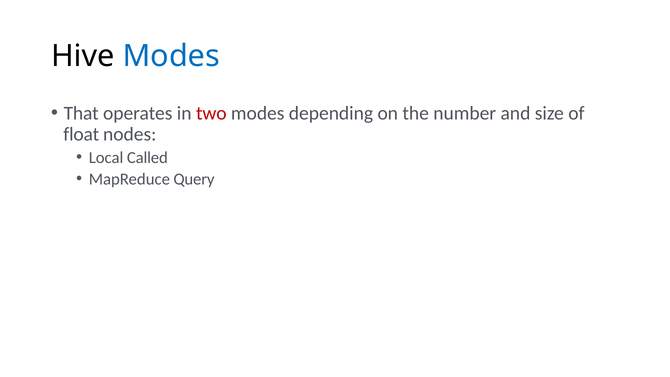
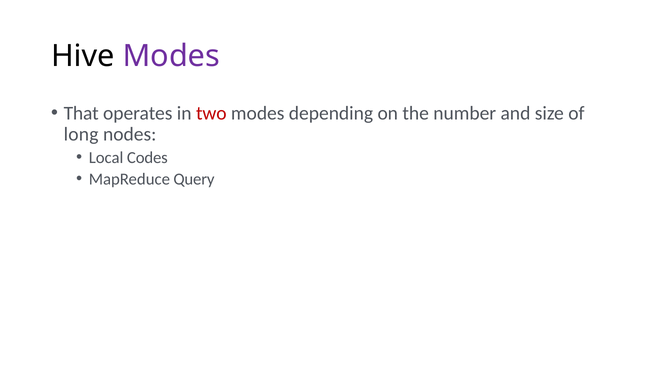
Modes at (171, 56) colour: blue -> purple
float: float -> long
Called: Called -> Codes
